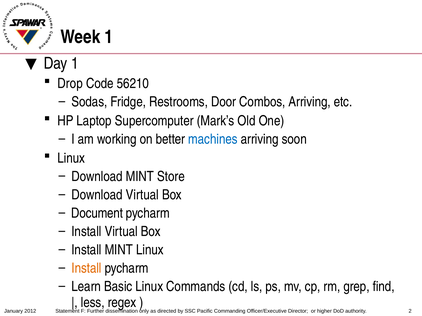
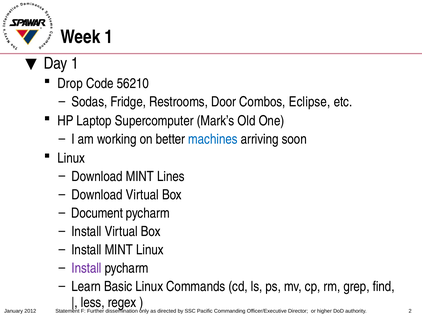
Combos Arriving: Arriving -> Eclipse
Store: Store -> Lines
Install at (87, 269) colour: orange -> purple
